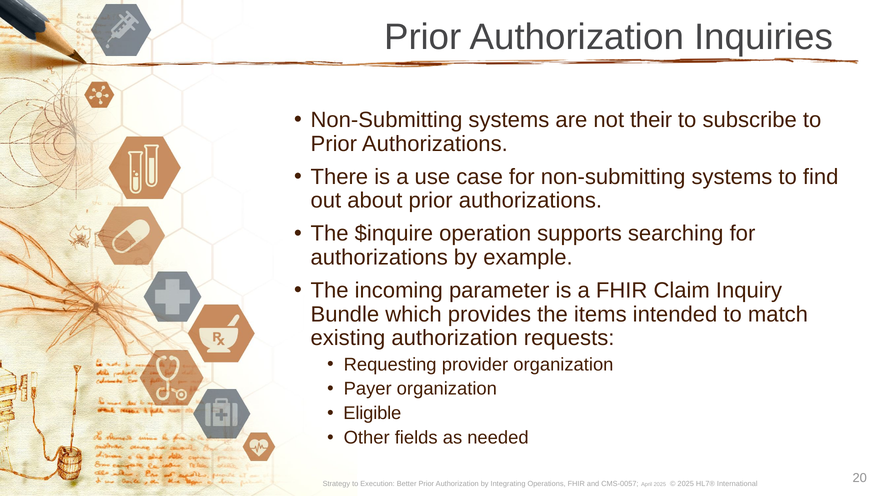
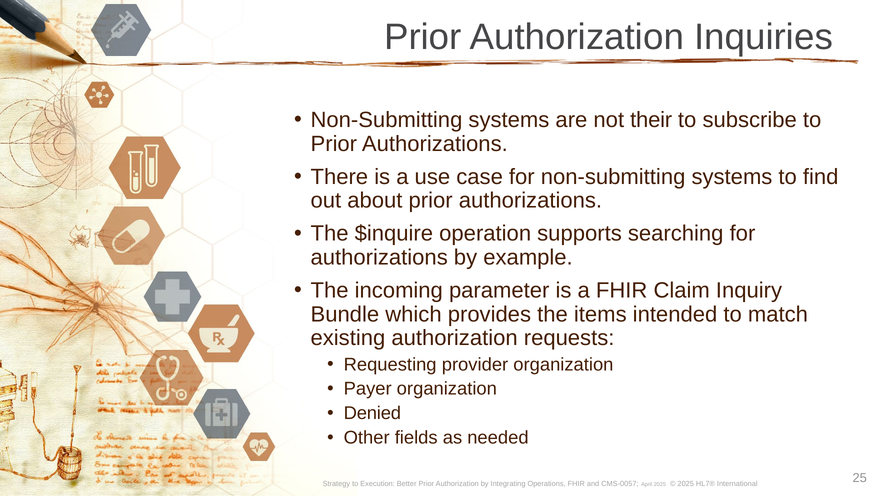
Eligible: Eligible -> Denied
20: 20 -> 25
